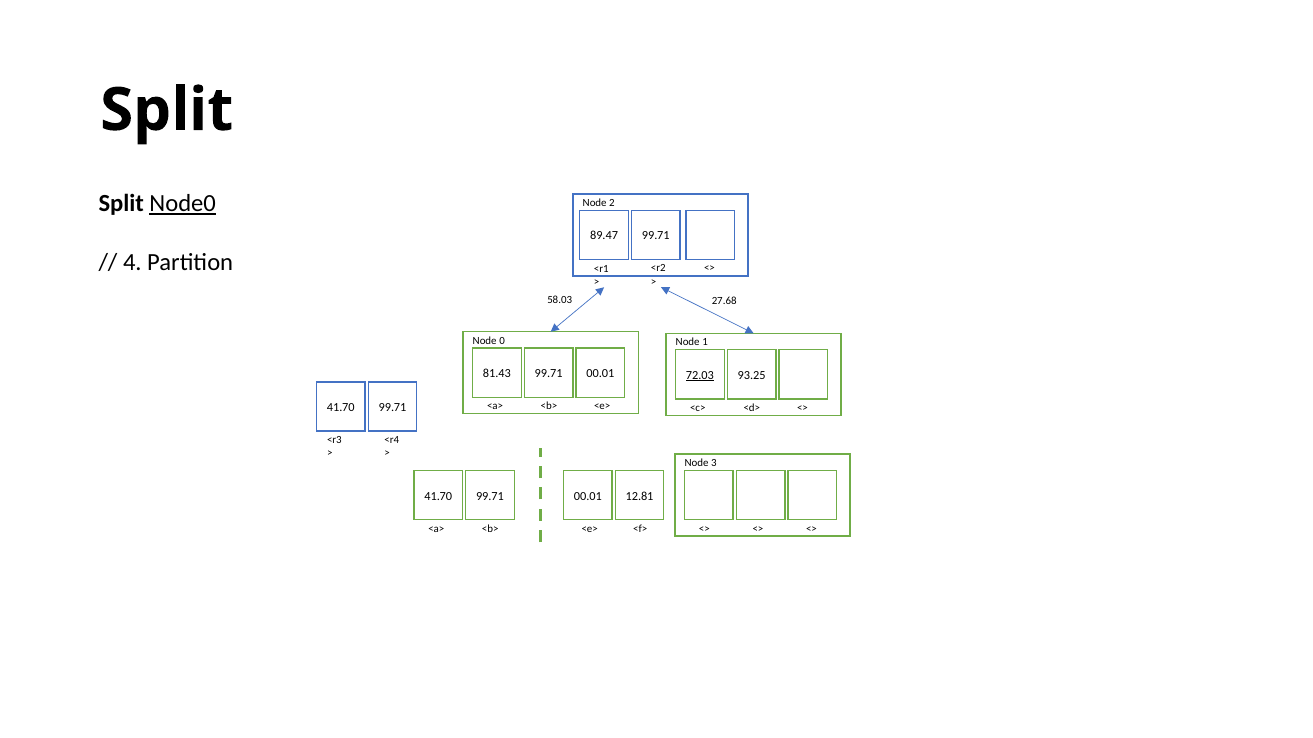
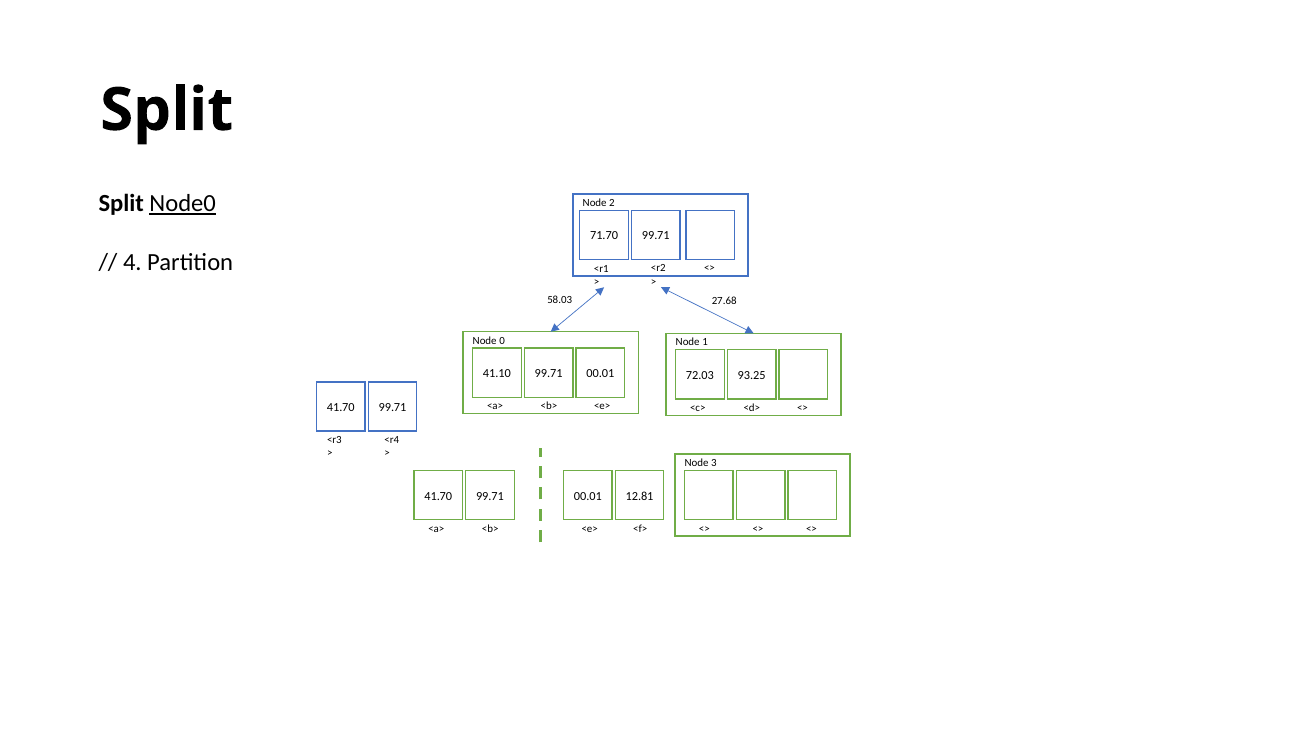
89.47: 89.47 -> 71.70
81.43: 81.43 -> 41.10
72.03 underline: present -> none
